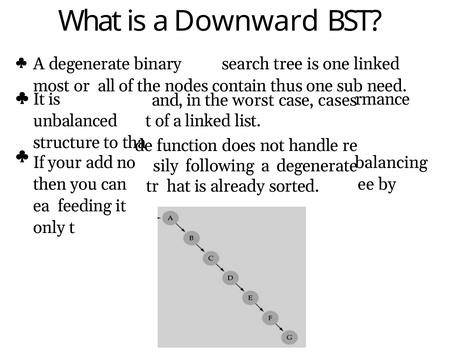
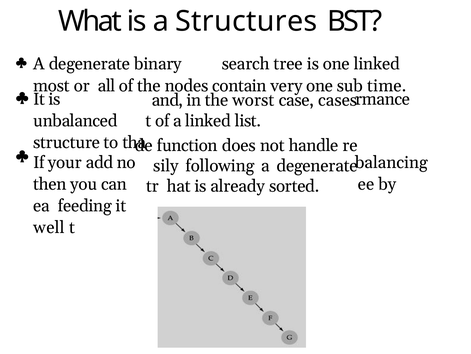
Downward: Downward -> Structures
thus: thus -> very
need: need -> time
only: only -> well
